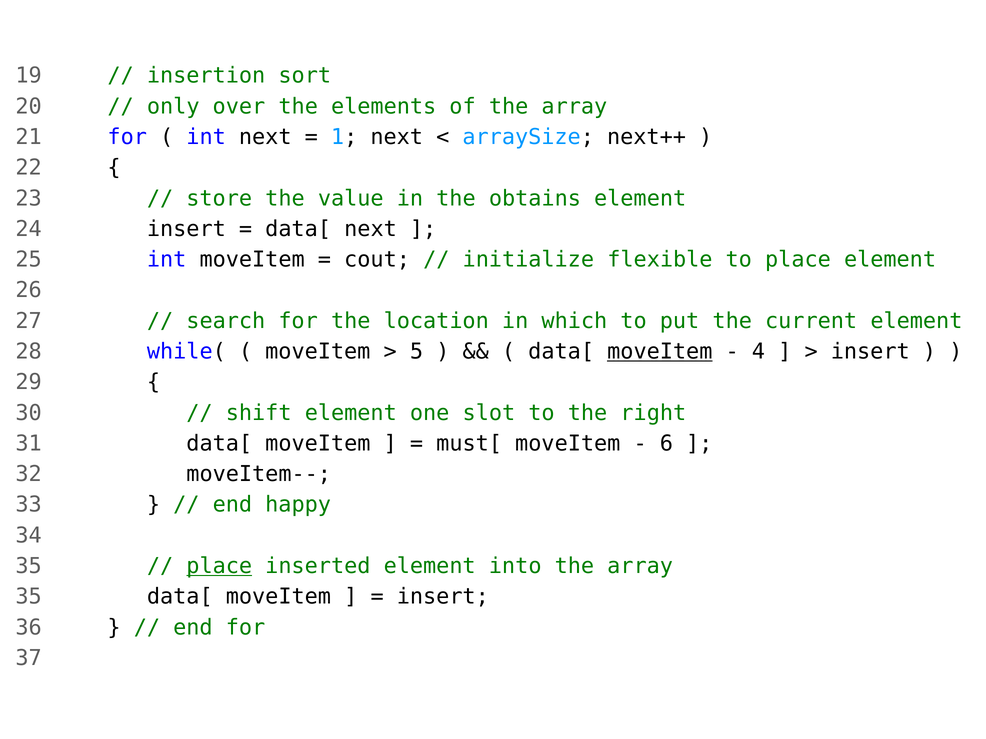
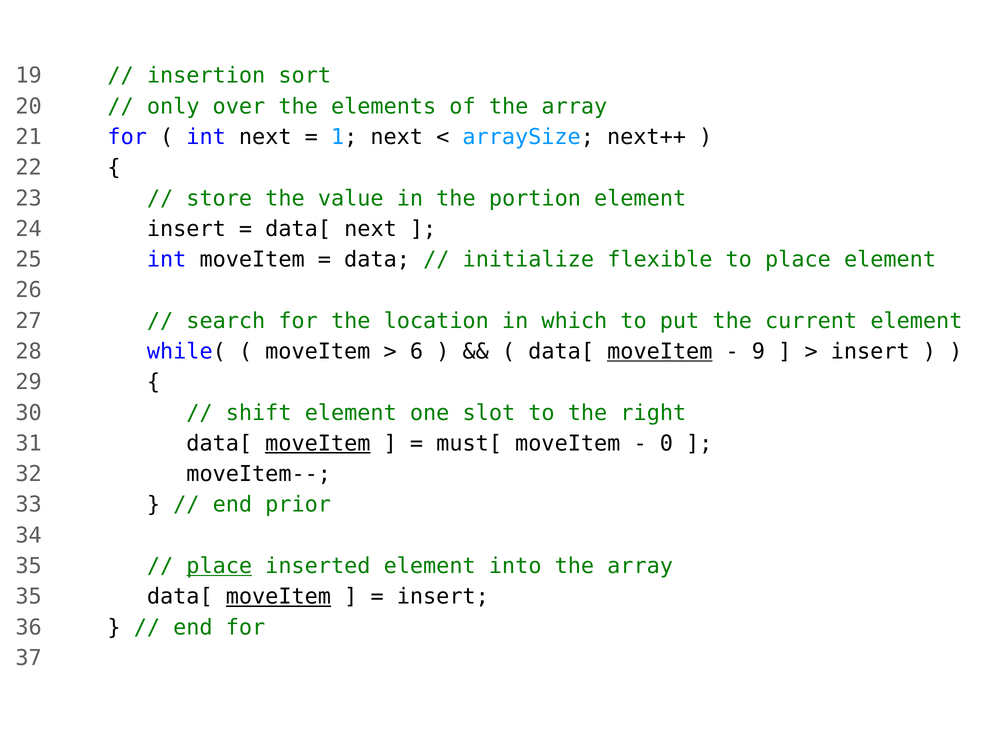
obtains: obtains -> portion
cout: cout -> data
5: 5 -> 6
4: 4 -> 9
moveItem at (318, 444) underline: none -> present
6: 6 -> 0
happy: happy -> prior
moveItem at (278, 597) underline: none -> present
